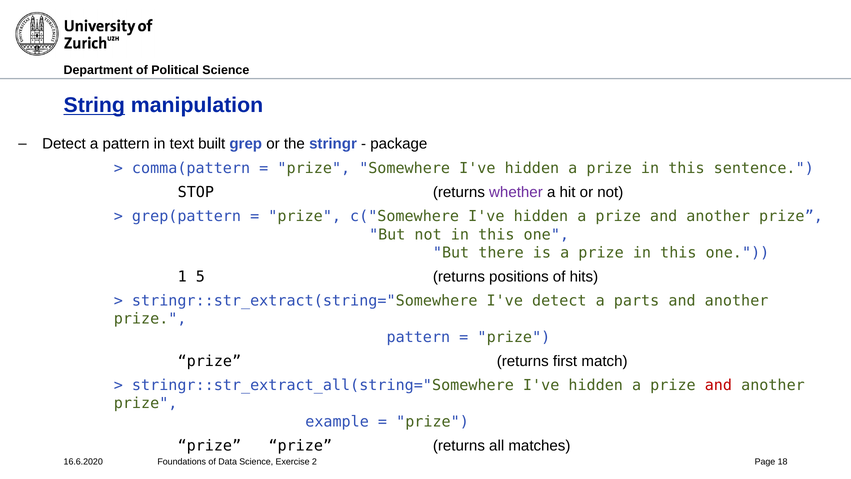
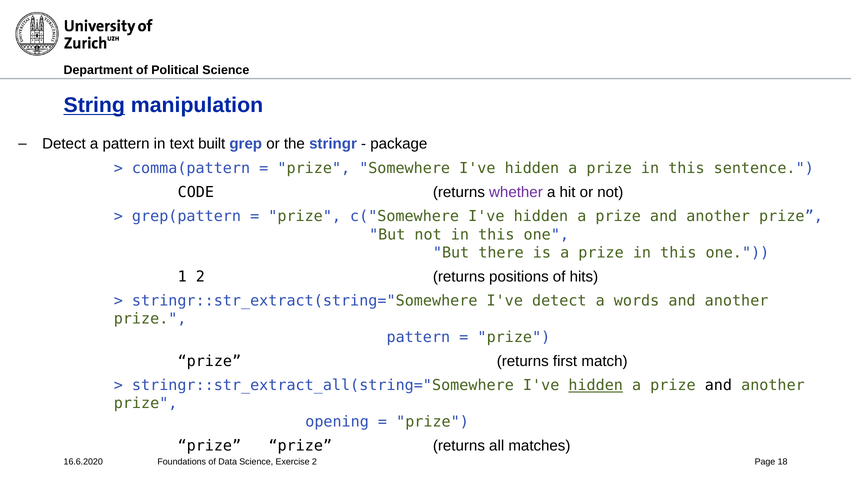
STOP: STOP -> CODE
1 5: 5 -> 2
parts: parts -> words
hidden at (596, 385) underline: none -> present
and at (718, 385) colour: red -> black
example: example -> opening
